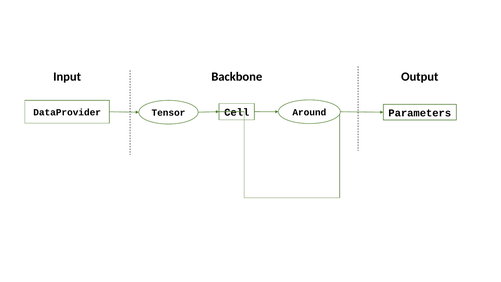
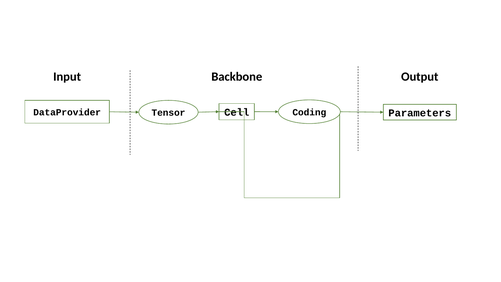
Around: Around -> Coding
